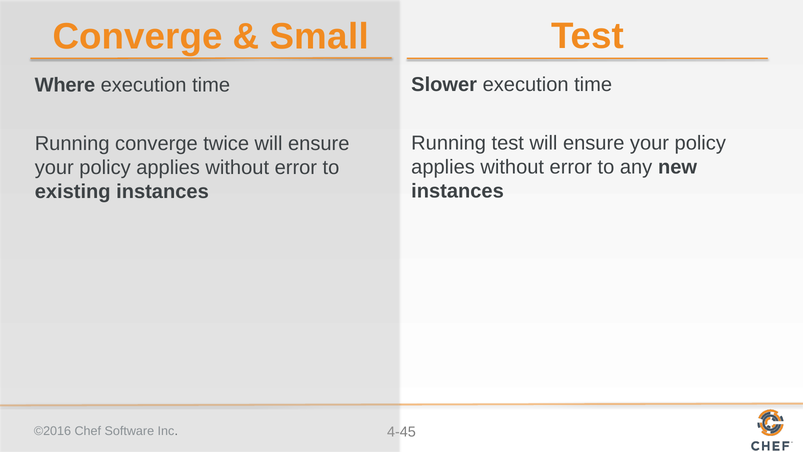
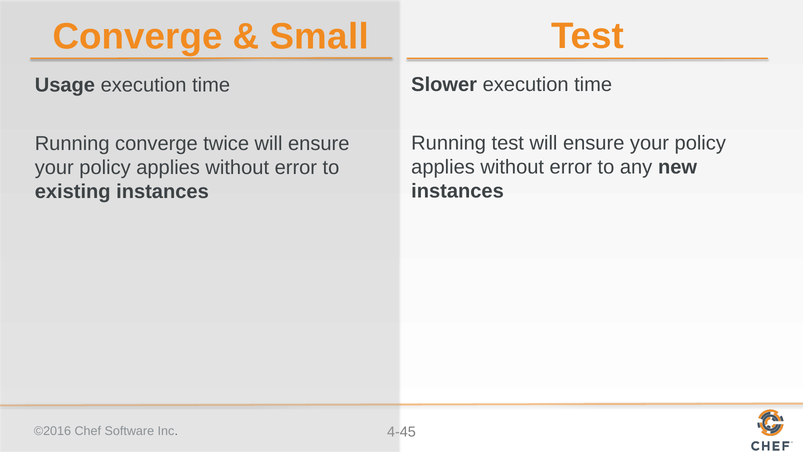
Where: Where -> Usage
